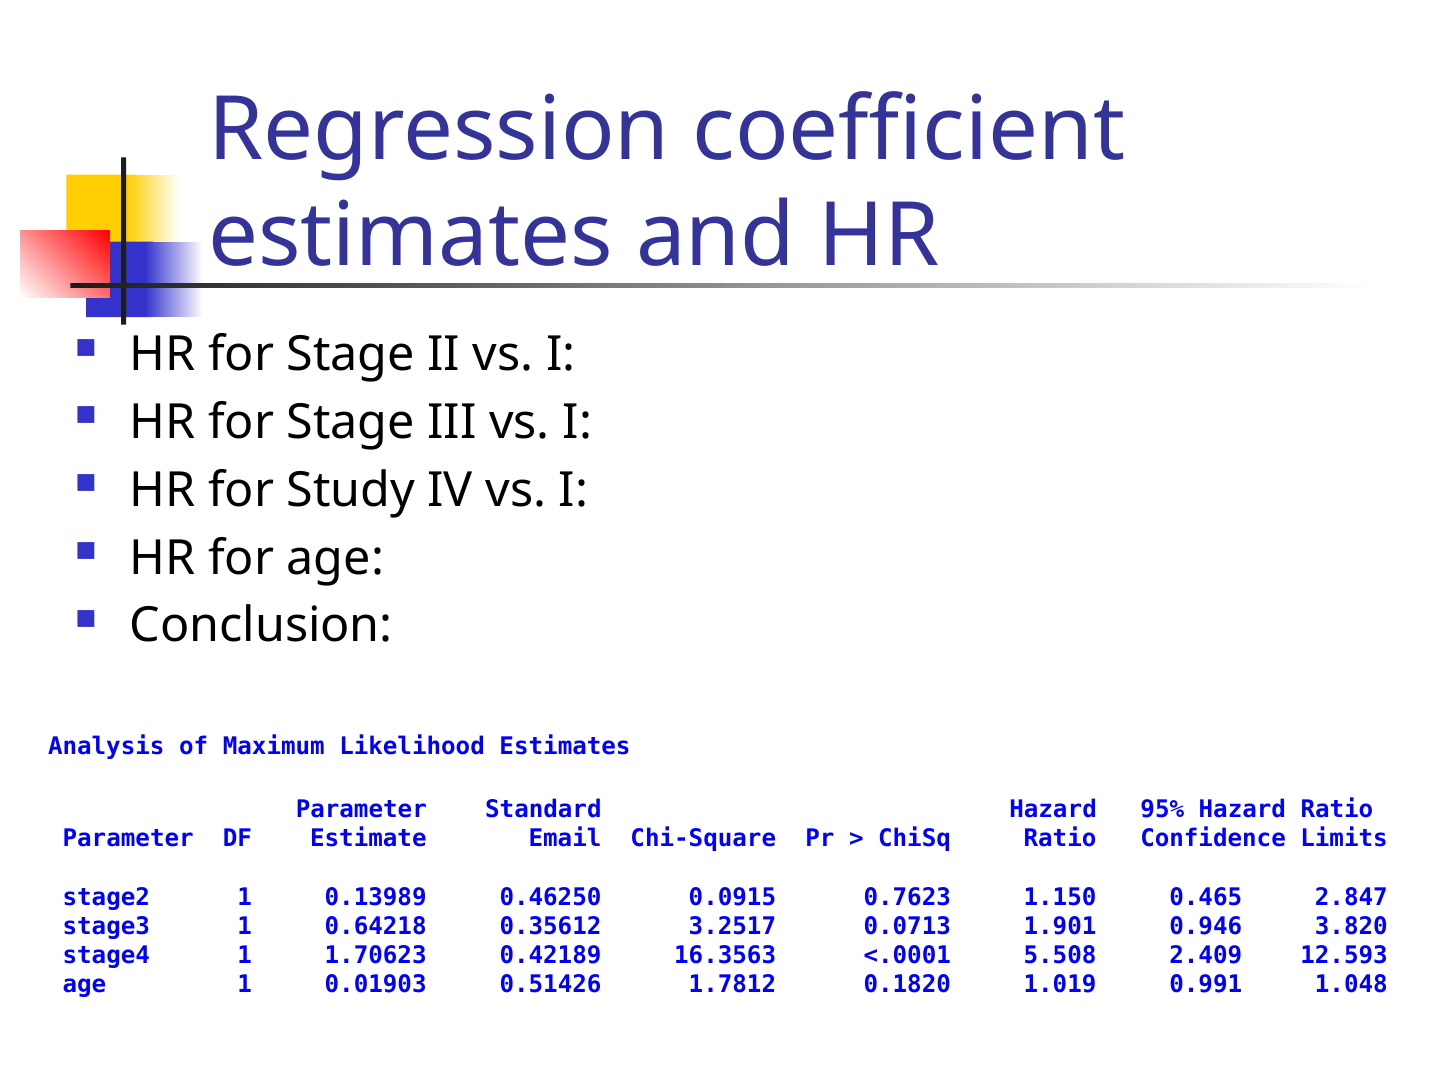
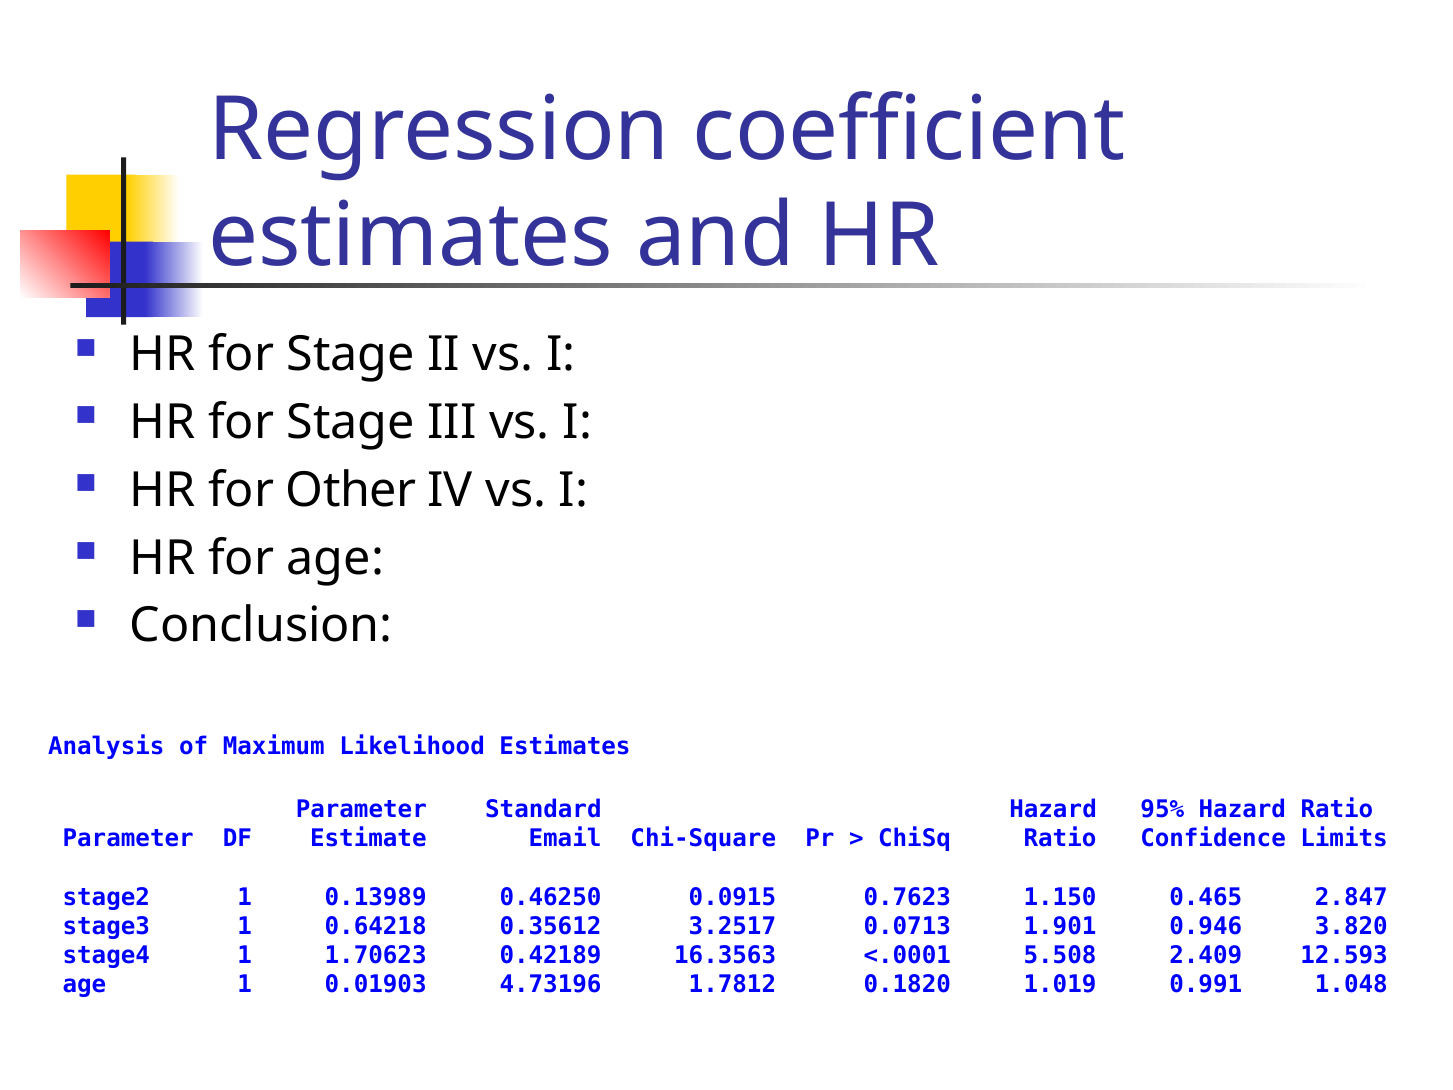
Study: Study -> Other
0.51426: 0.51426 -> 4.73196
